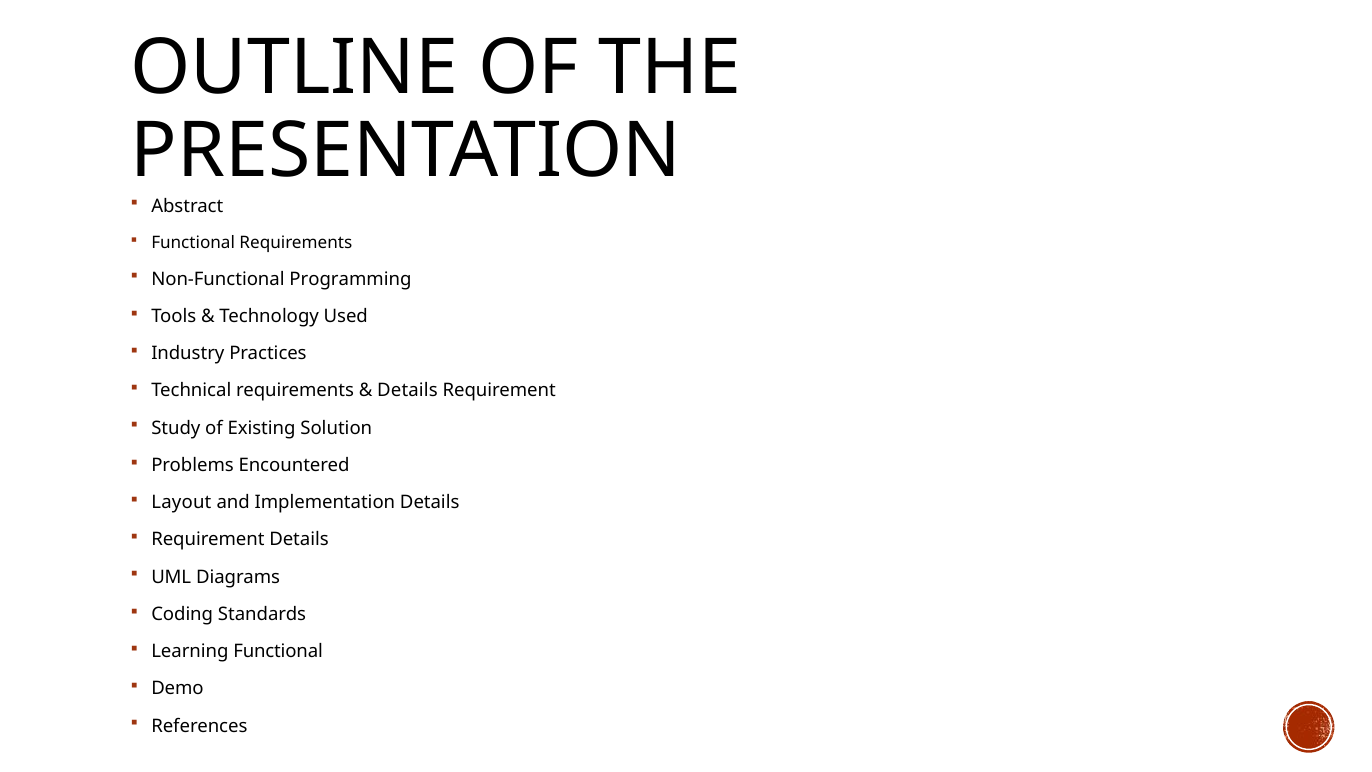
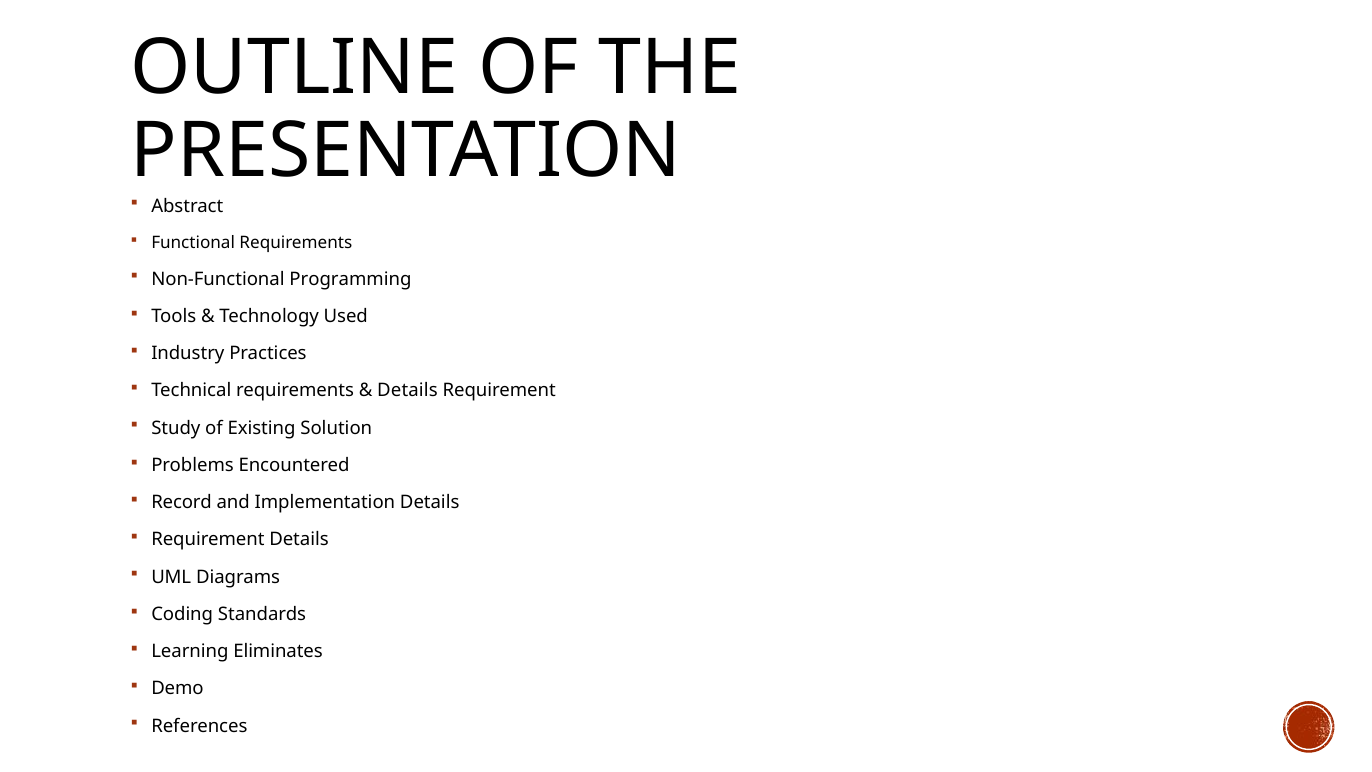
Layout: Layout -> Record
Learning Functional: Functional -> Eliminates
